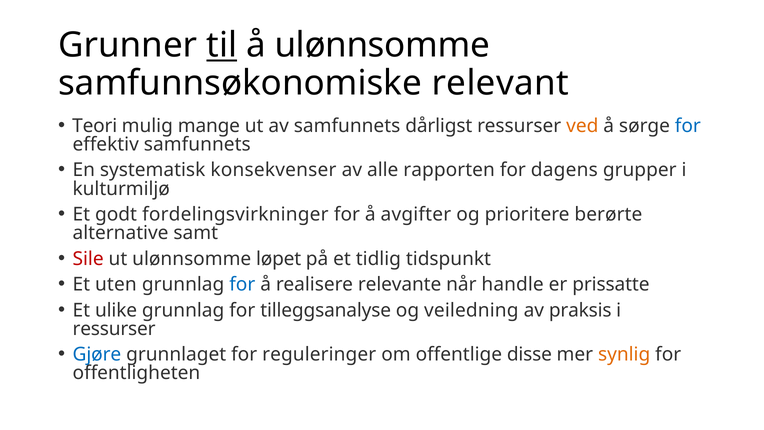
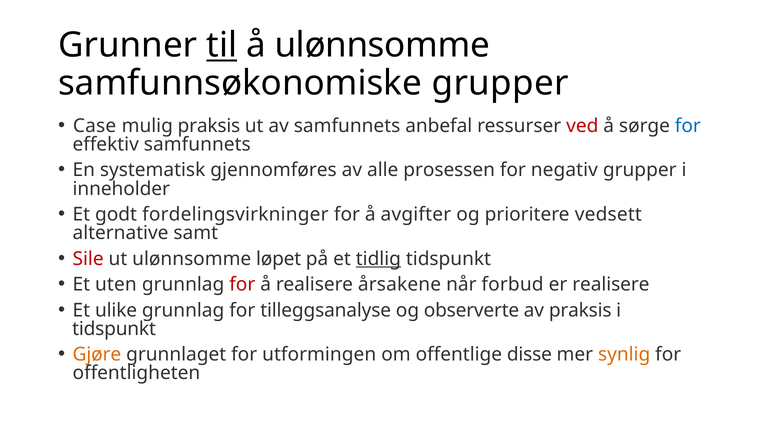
samfunnsøkonomiske relevant: relevant -> grupper
Teori: Teori -> Case
mulig mange: mange -> praksis
dårligst: dårligst -> anbefal
ved colour: orange -> red
konsekvenser: konsekvenser -> gjennomføres
rapporten: rapporten -> prosessen
dagens: dagens -> negativ
kulturmiljø: kulturmiljø -> inneholder
berørte: berørte -> vedsett
tidlig underline: none -> present
for at (242, 284) colour: blue -> red
relevante: relevante -> årsakene
handle: handle -> forbud
er prissatte: prissatte -> realisere
veiledning: veiledning -> observerte
ressurser at (114, 329): ressurser -> tidspunkt
Gjøre colour: blue -> orange
reguleringer: reguleringer -> utformingen
